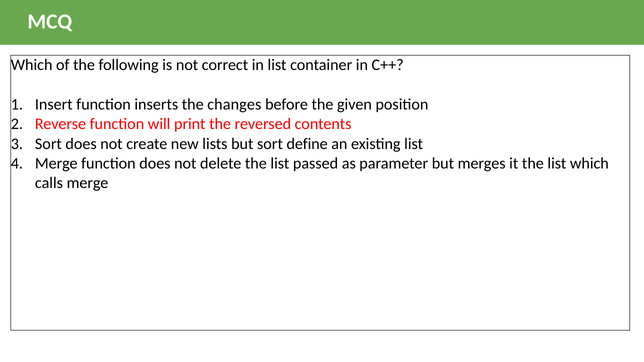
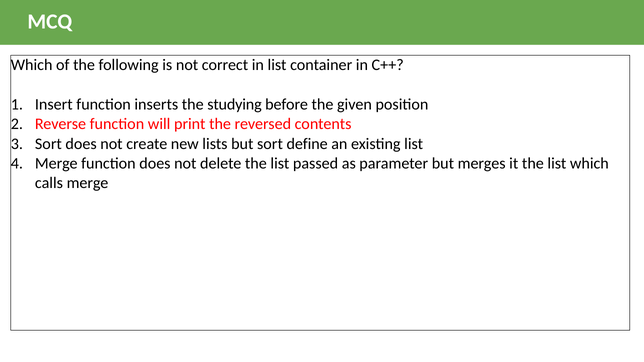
changes: changes -> studying
